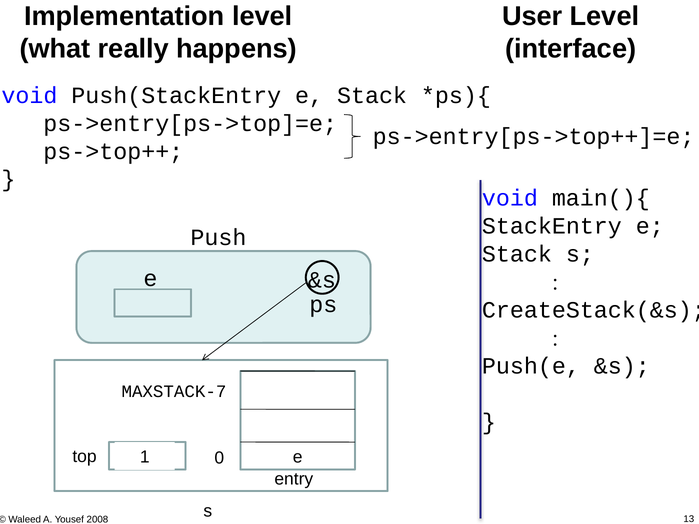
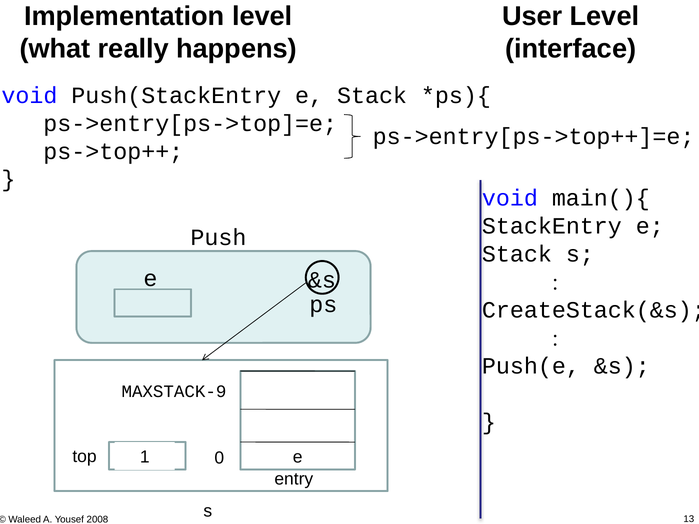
MAXSTACK-7: MAXSTACK-7 -> MAXSTACK-9
